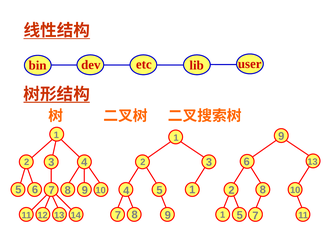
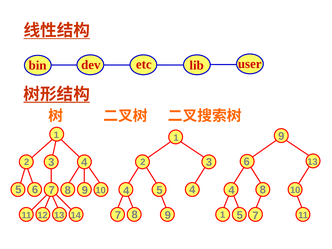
10 2: 2 -> 4
5 1: 1 -> 4
